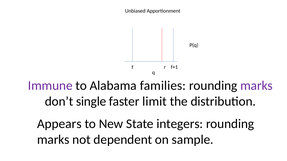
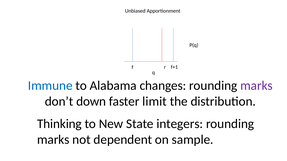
Immune colour: purple -> blue
families: families -> changes
single: single -> down
Appears: Appears -> Thinking
